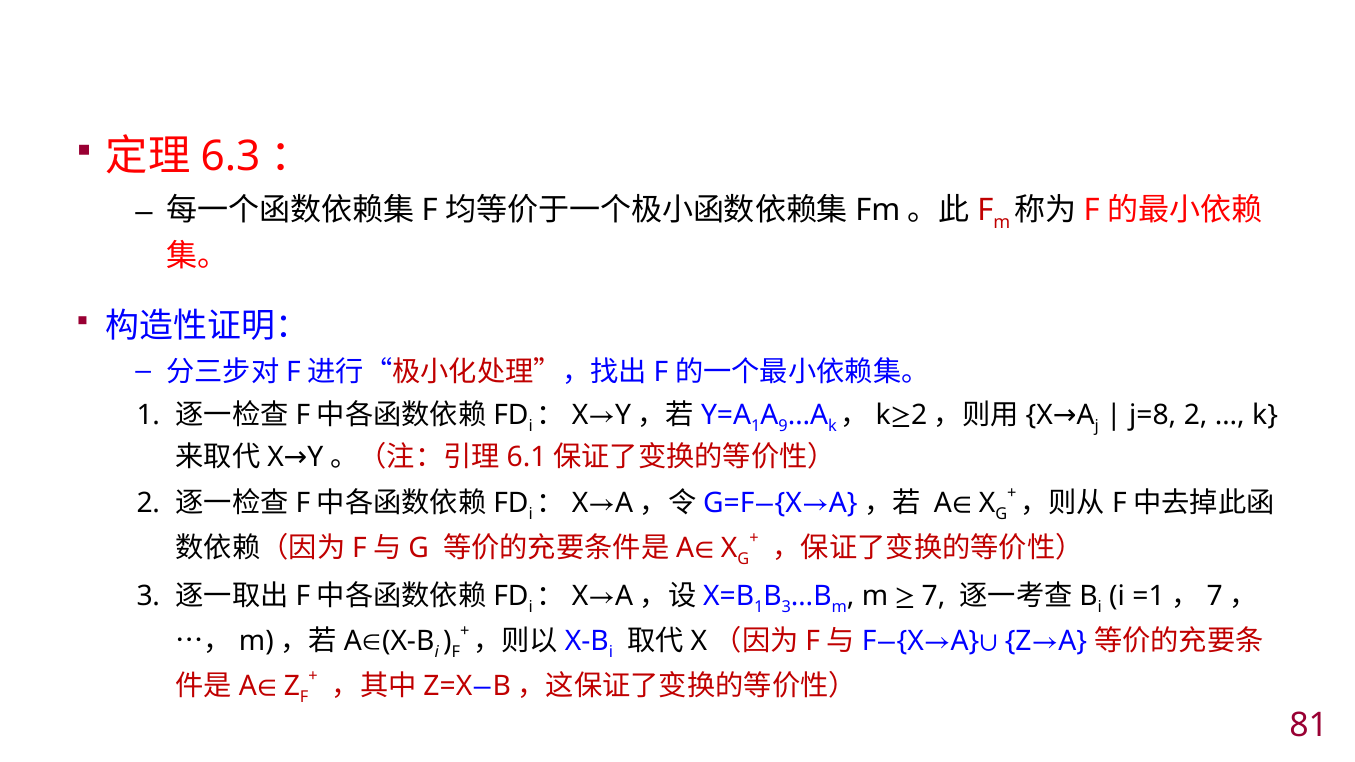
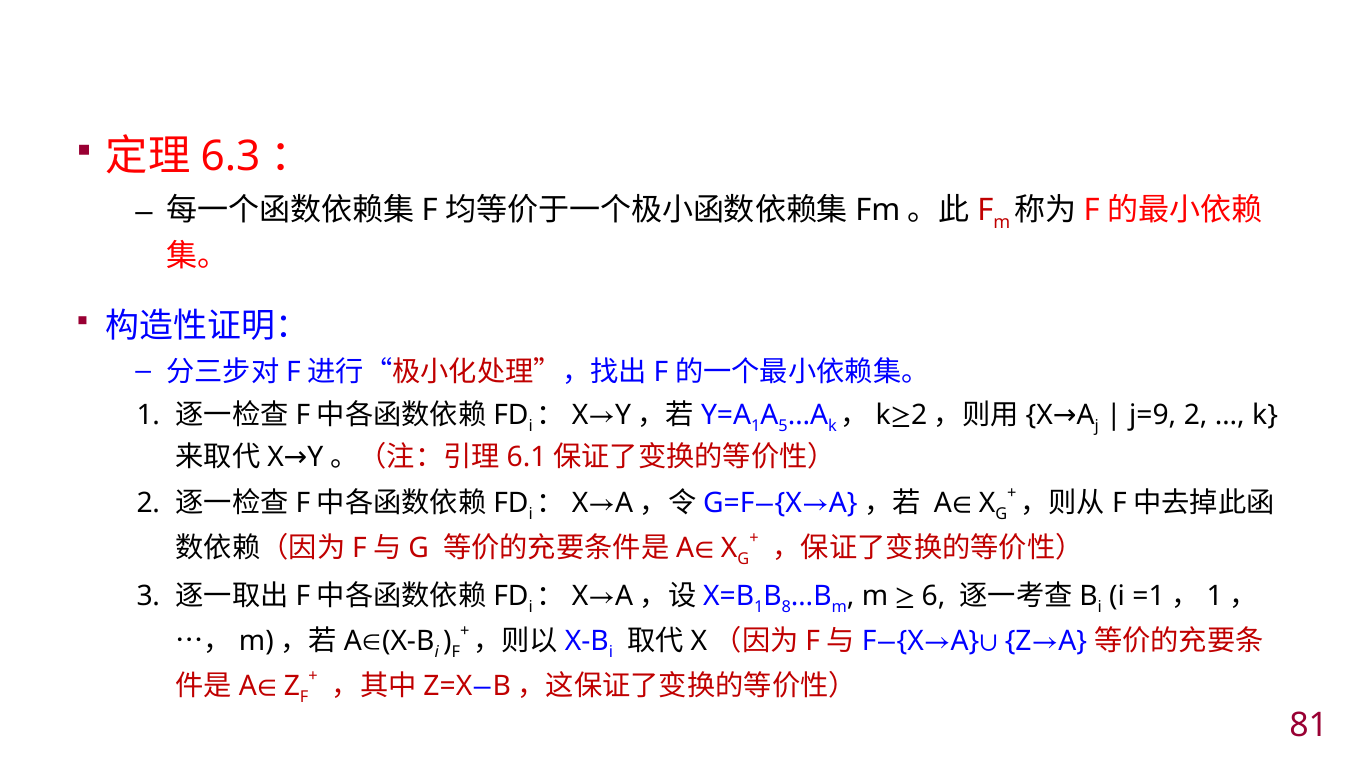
j=8: j=8 -> j=9
9: 9 -> 5
3 at (786, 607): 3 -> 8
7 at (934, 596): 7 -> 6
7 at (1215, 596): 7 -> 1
